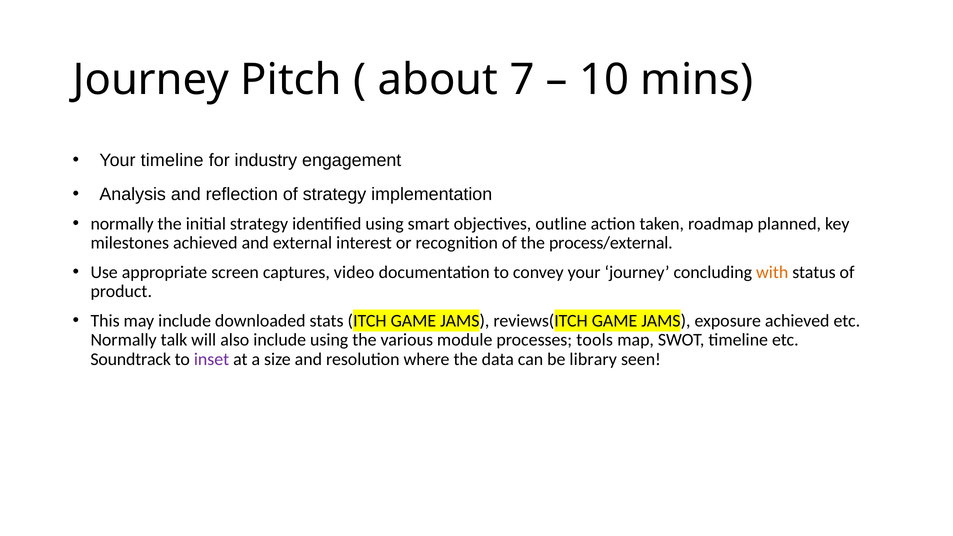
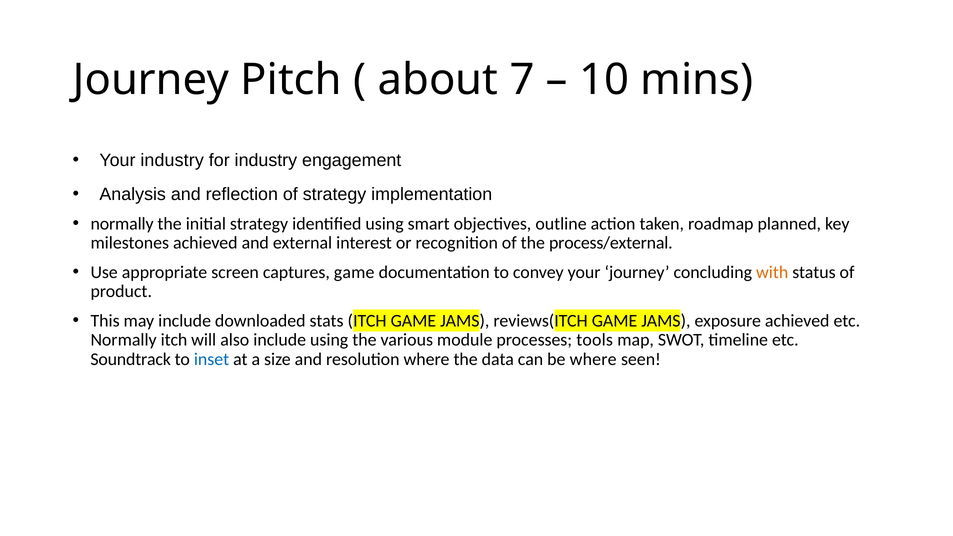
Your timeline: timeline -> industry
captures video: video -> game
Normally talk: talk -> itch
inset colour: purple -> blue
be library: library -> where
